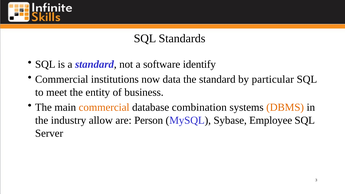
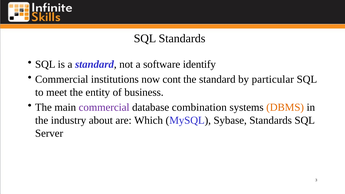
data: data -> cont
commercial at (104, 107) colour: orange -> purple
allow: allow -> about
Person: Person -> Which
Sybase Employee: Employee -> Standards
